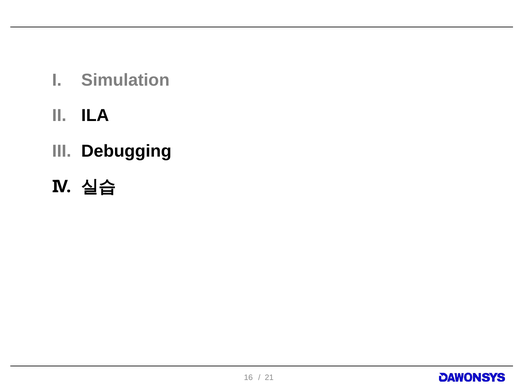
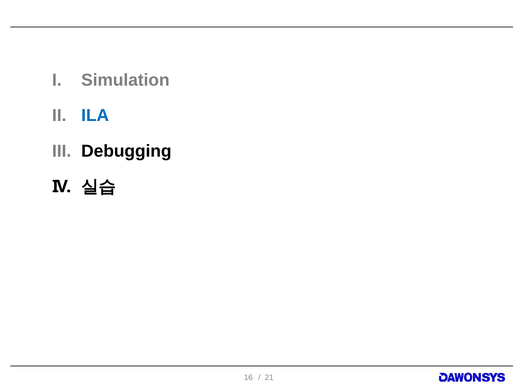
ILA colour: black -> blue
